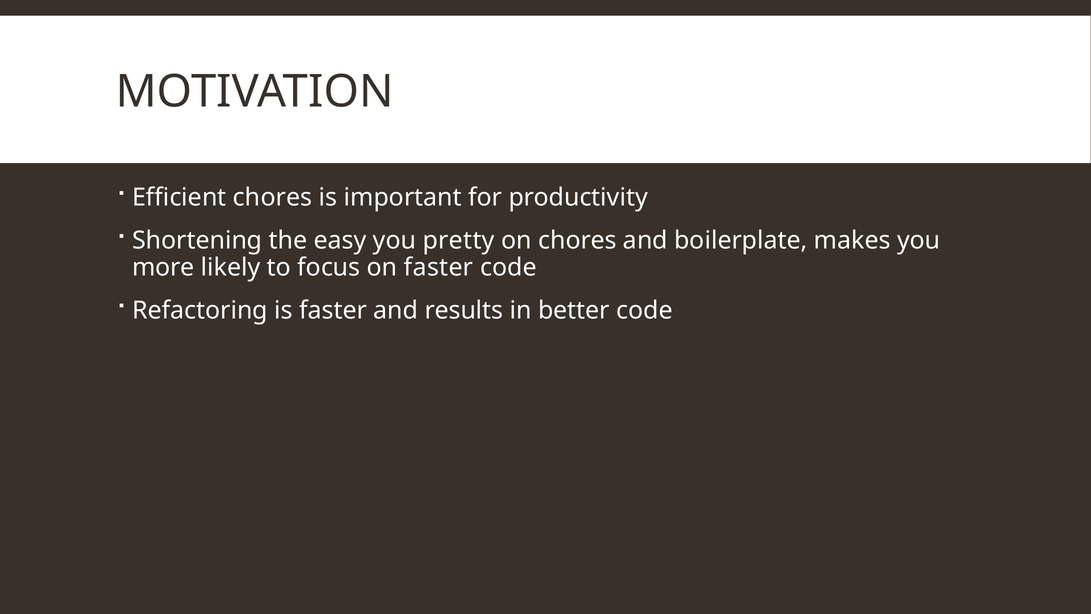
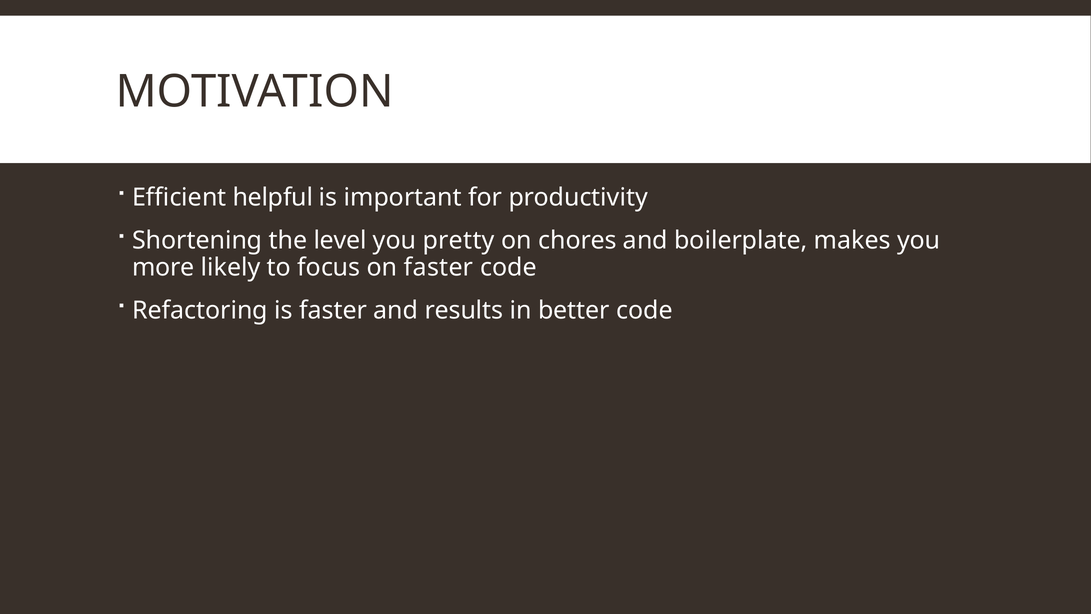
Efficient chores: chores -> helpful
easy: easy -> level
